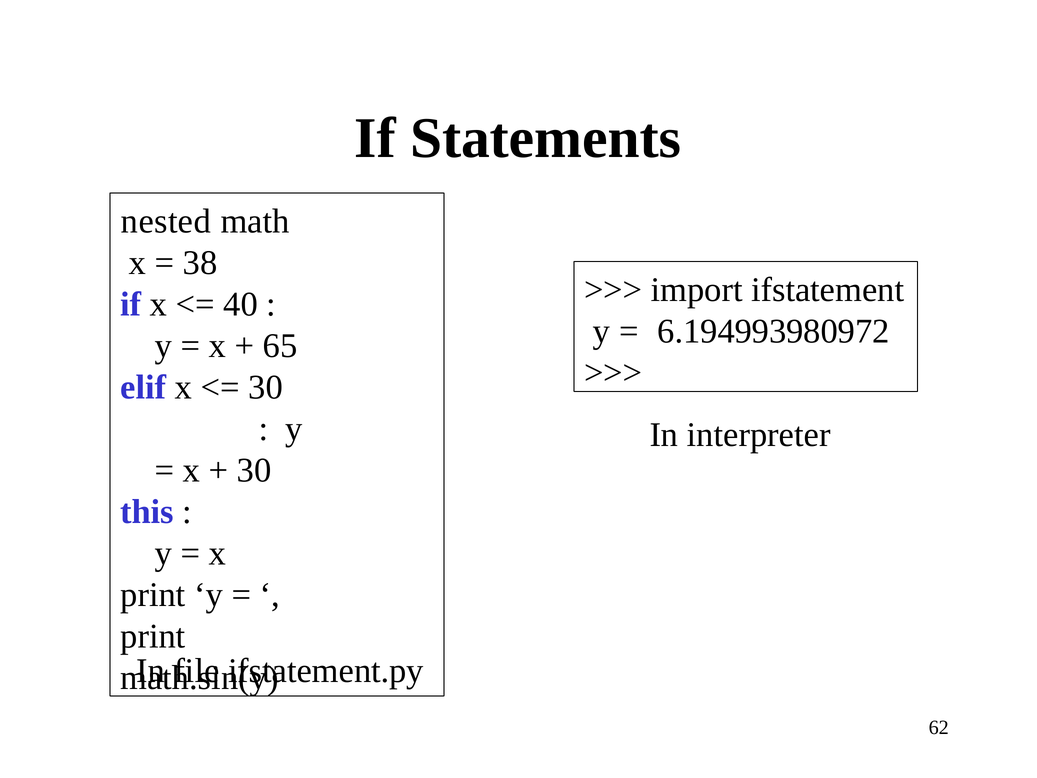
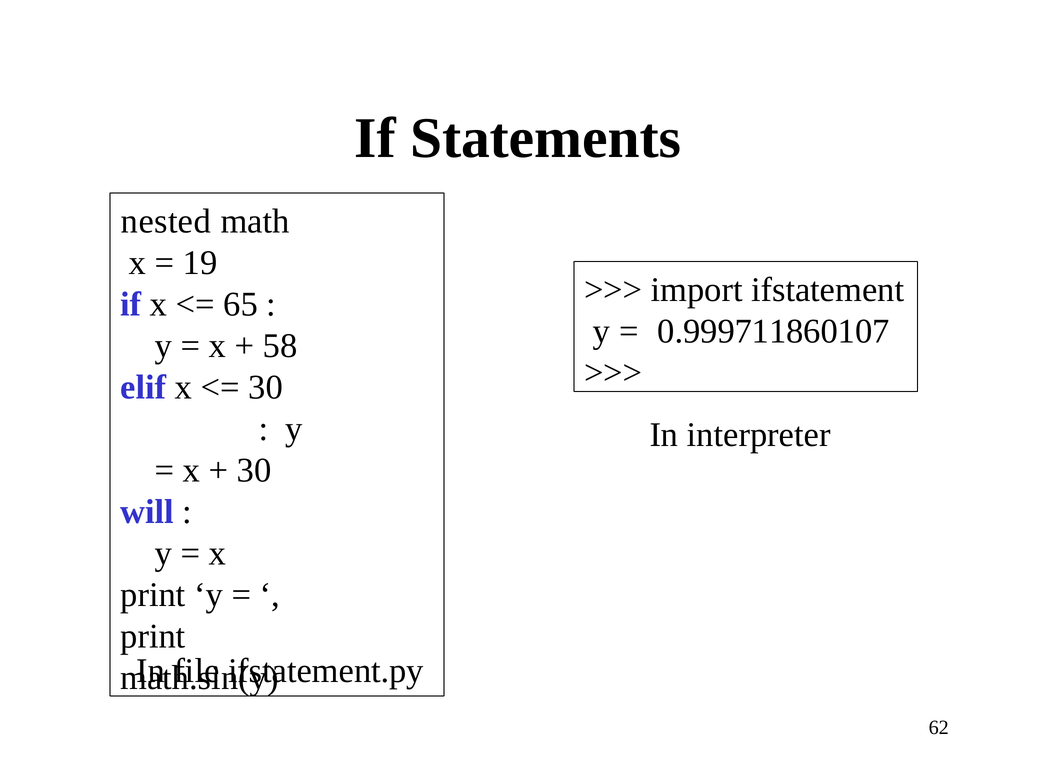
38: 38 -> 19
40: 40 -> 65
6.194993980972: 6.194993980972 -> 0.999711860107
65: 65 -> 58
this: this -> will
